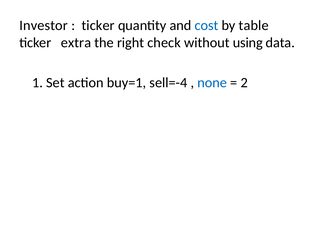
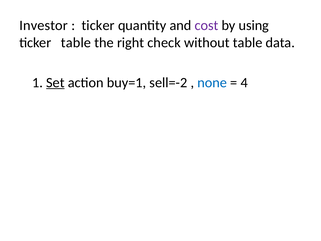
cost colour: blue -> purple
table: table -> using
ticker extra: extra -> table
without using: using -> table
Set underline: none -> present
sell=-4: sell=-4 -> sell=-2
2: 2 -> 4
